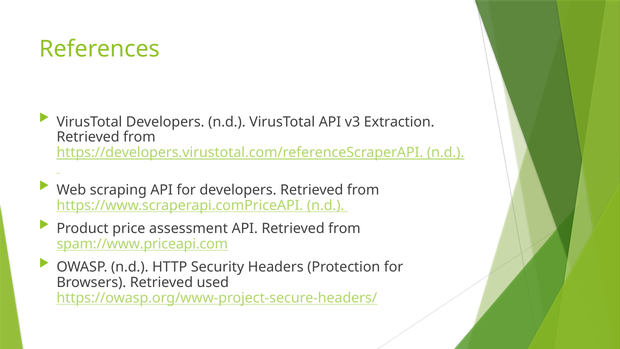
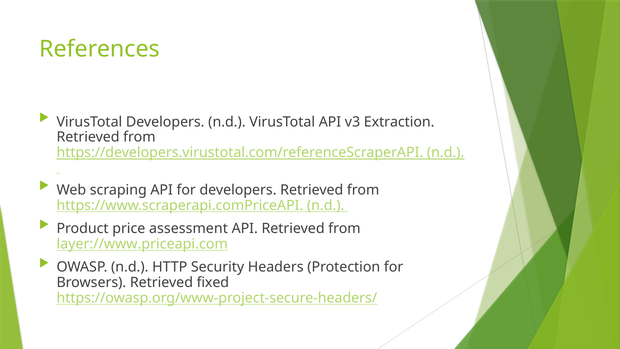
spam://www.priceapi.com: spam://www.priceapi.com -> layer://www.priceapi.com
used: used -> fixed
